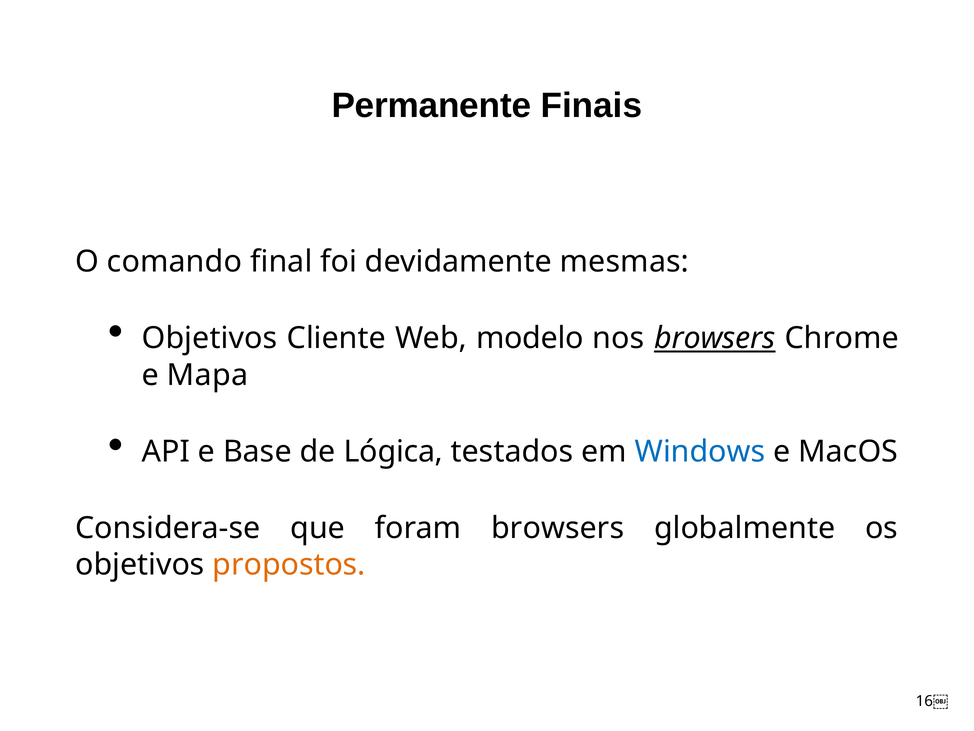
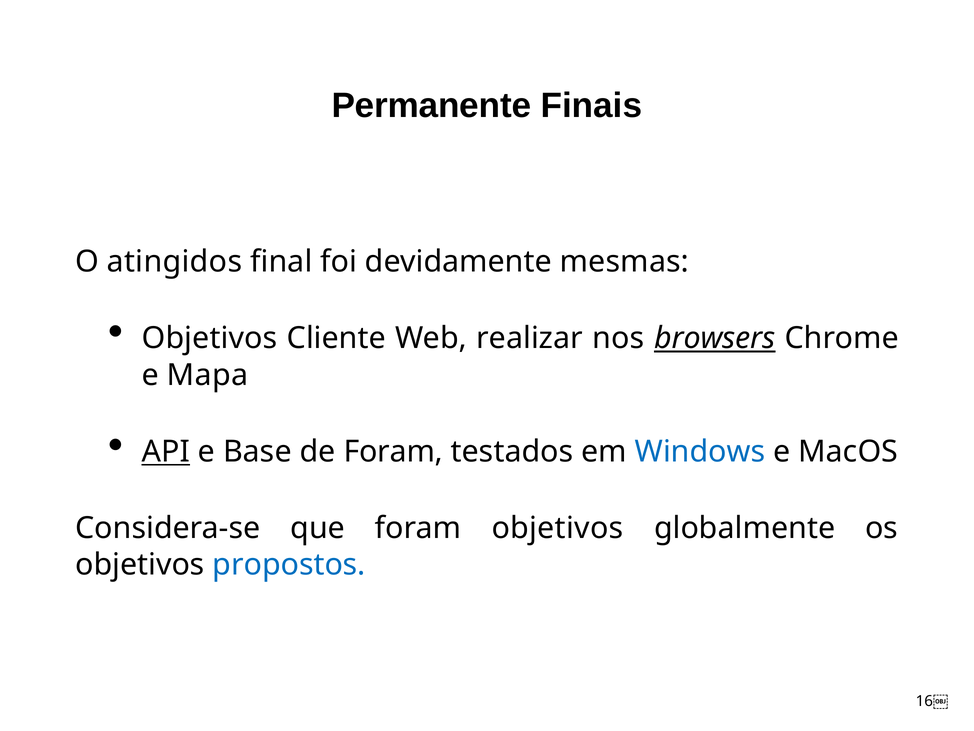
comando: comando -> atingidos
modelo: modelo -> realizar
API underline: none -> present
de Lógica: Lógica -> Foram
foram browsers: browsers -> objetivos
propostos colour: orange -> blue
